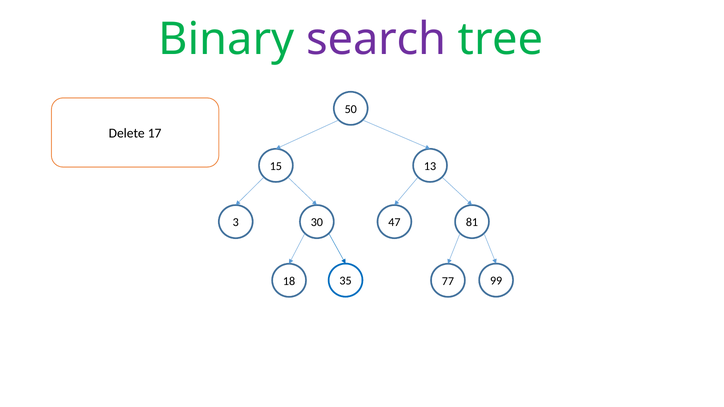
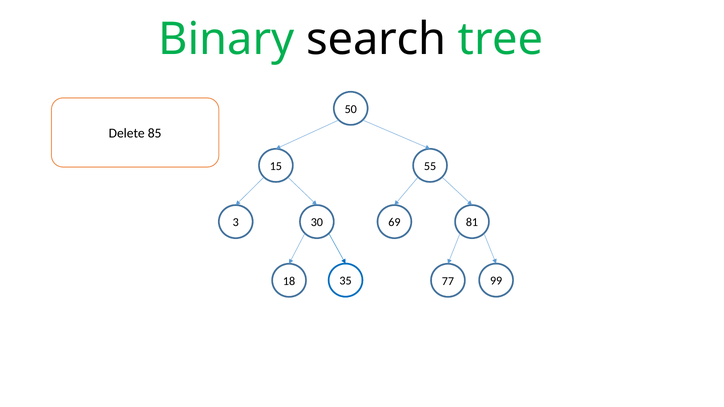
search colour: purple -> black
17: 17 -> 85
13: 13 -> 55
47: 47 -> 69
